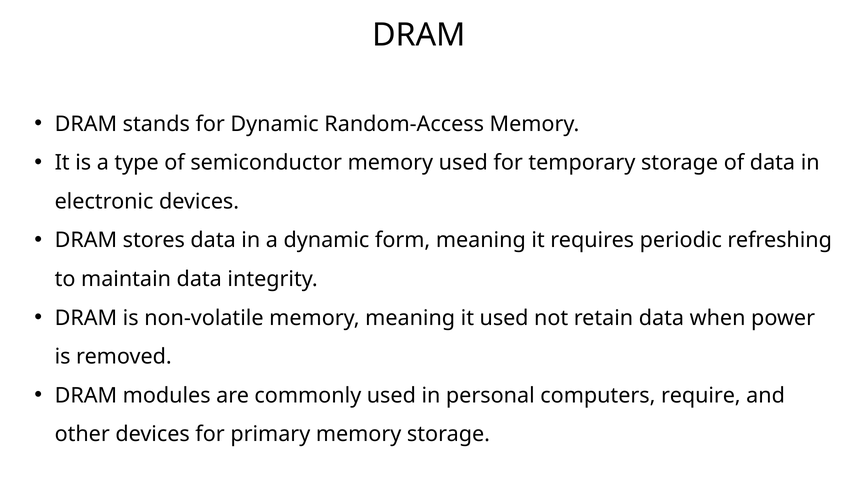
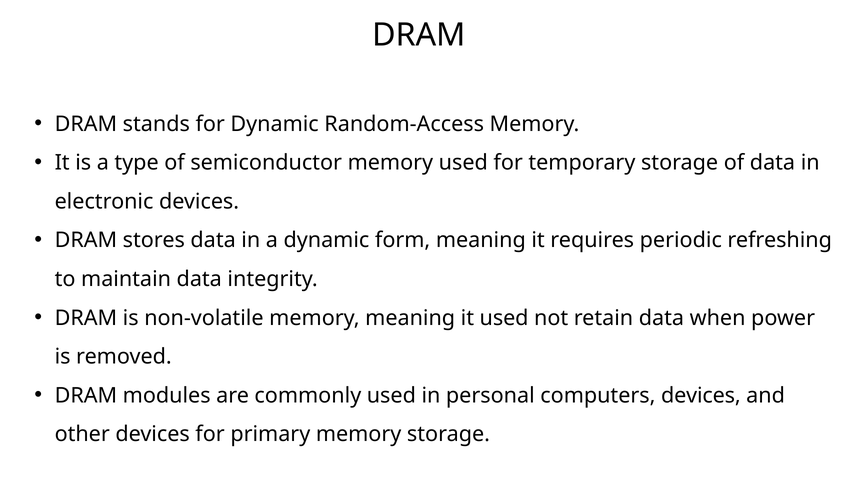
computers require: require -> devices
